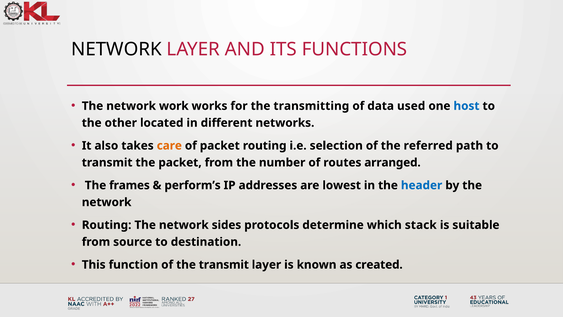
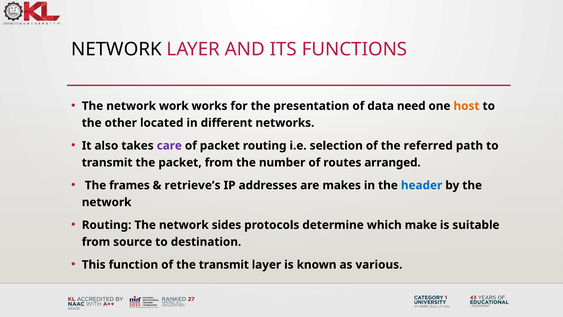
transmitting: transmitting -> presentation
used: used -> need
host colour: blue -> orange
care colour: orange -> purple
perform’s: perform’s -> retrieve’s
lowest: lowest -> makes
stack: stack -> make
created: created -> various
